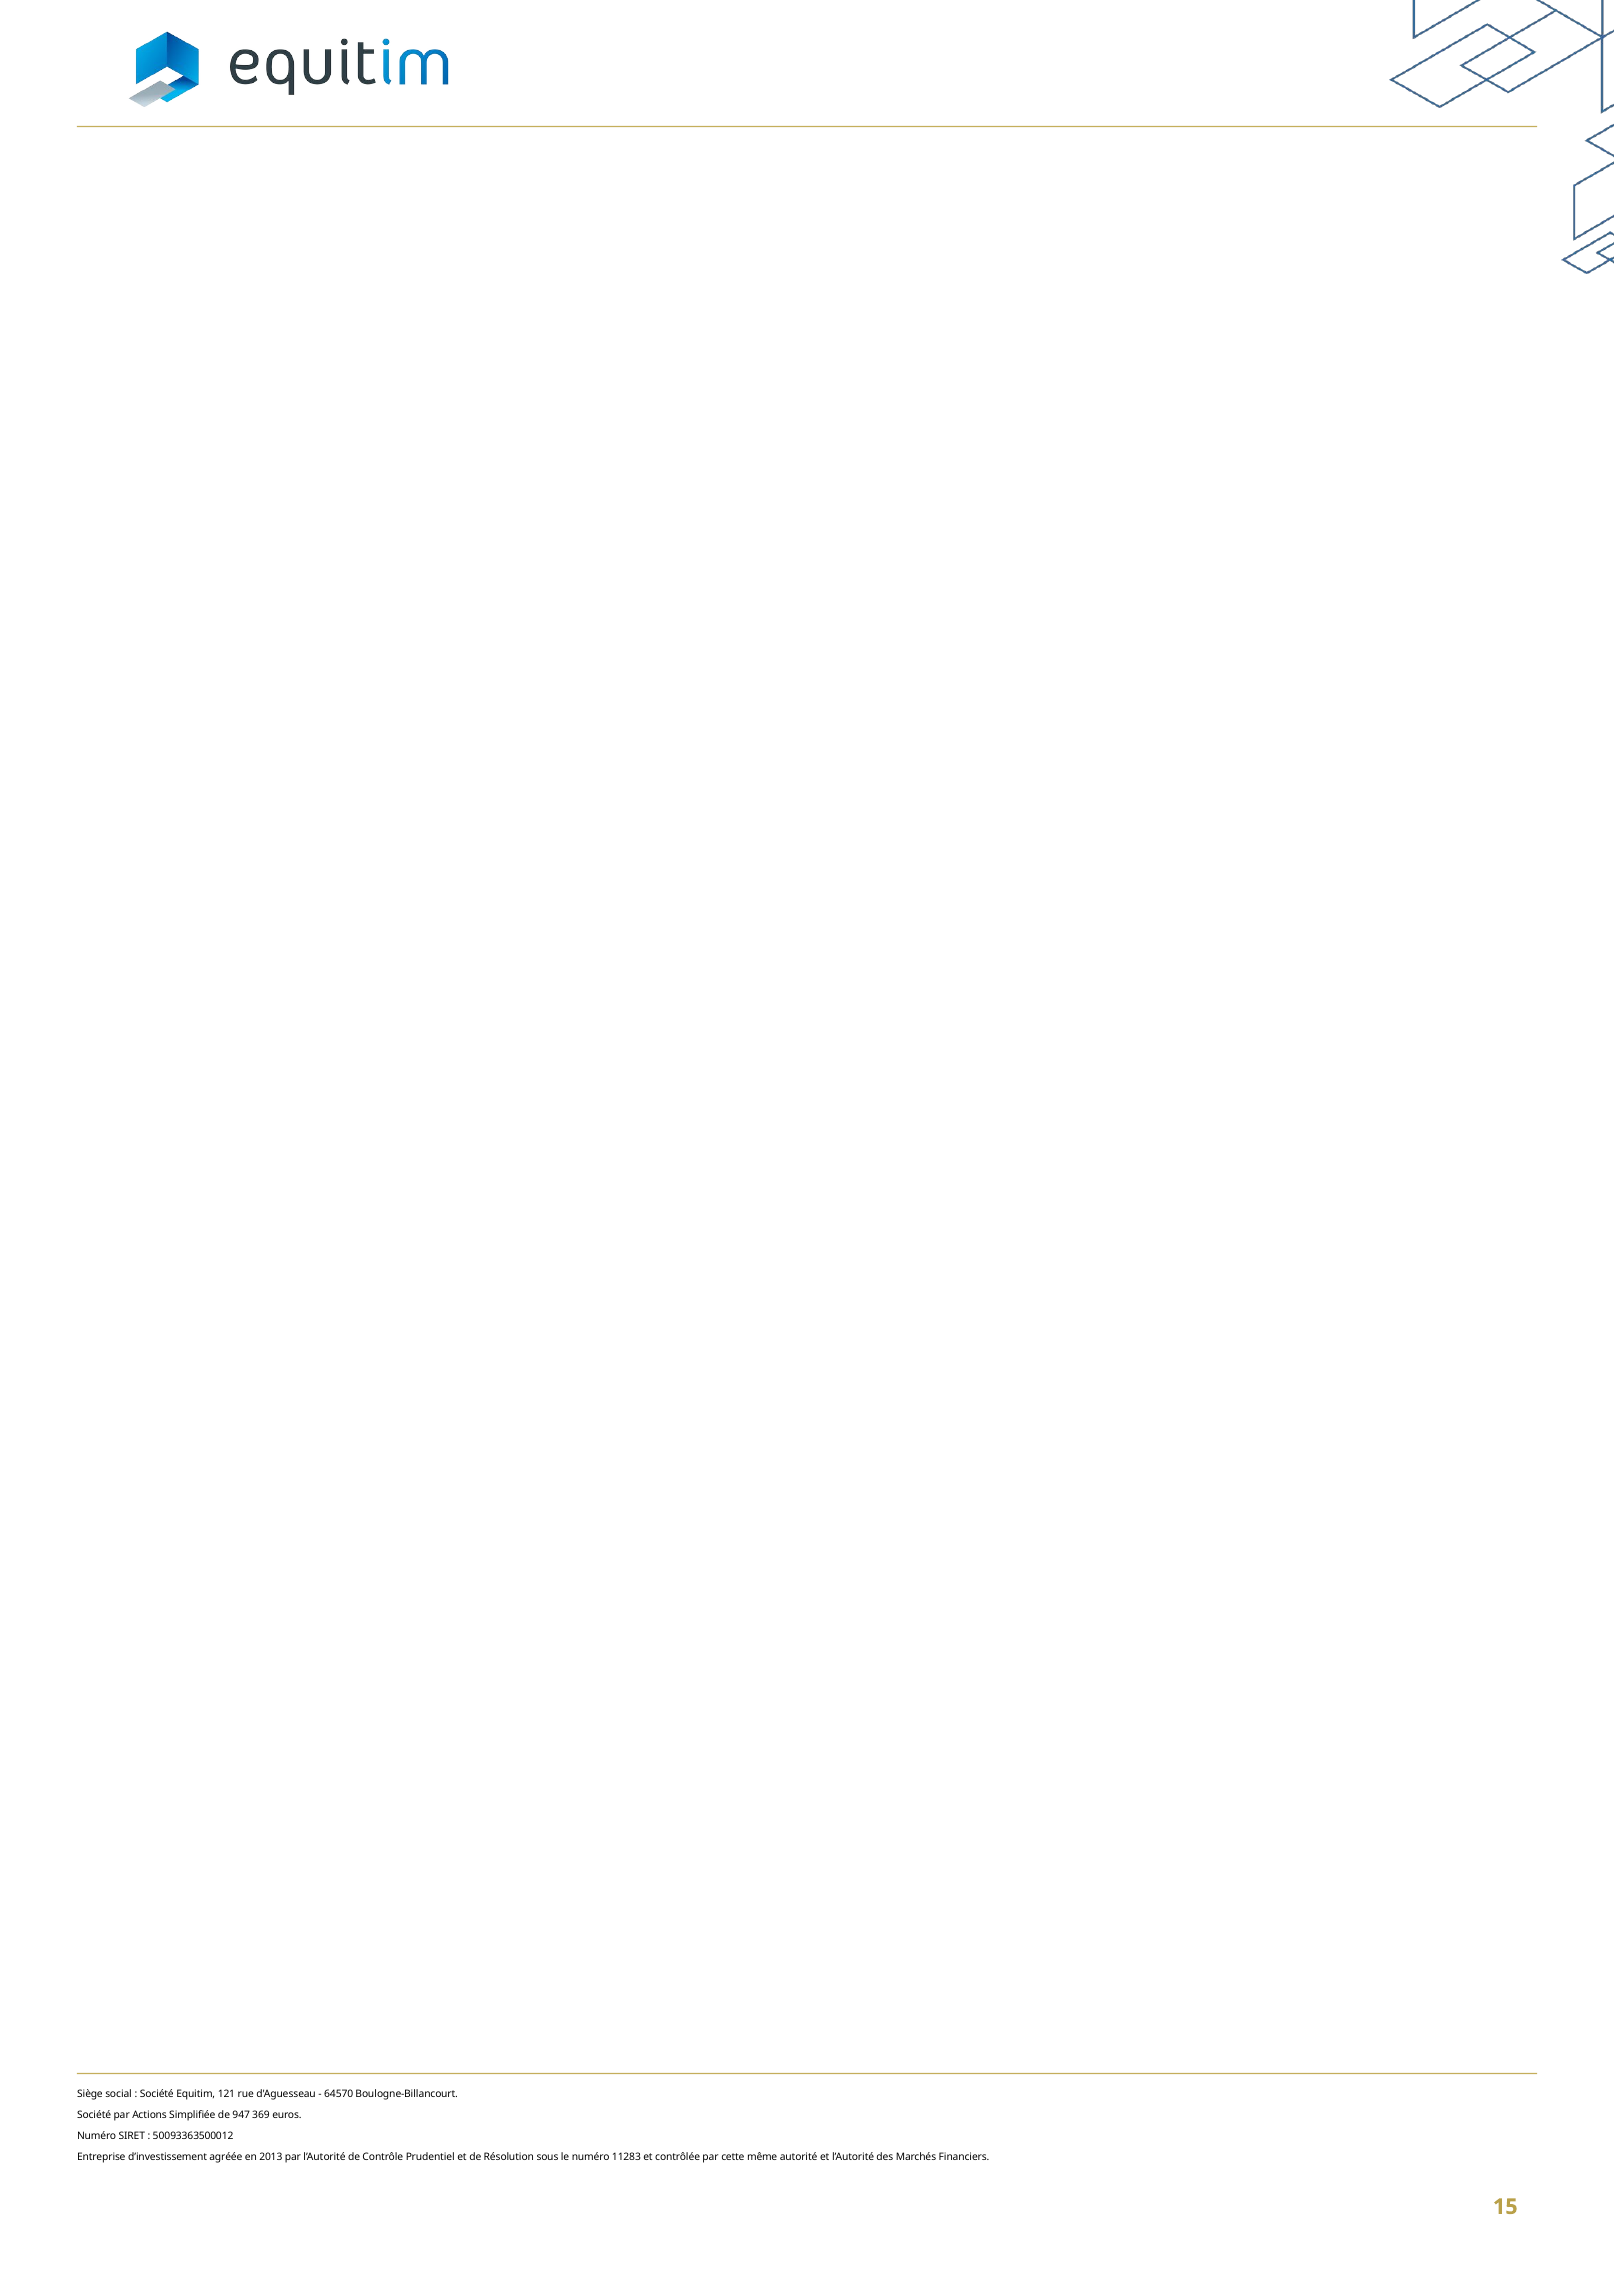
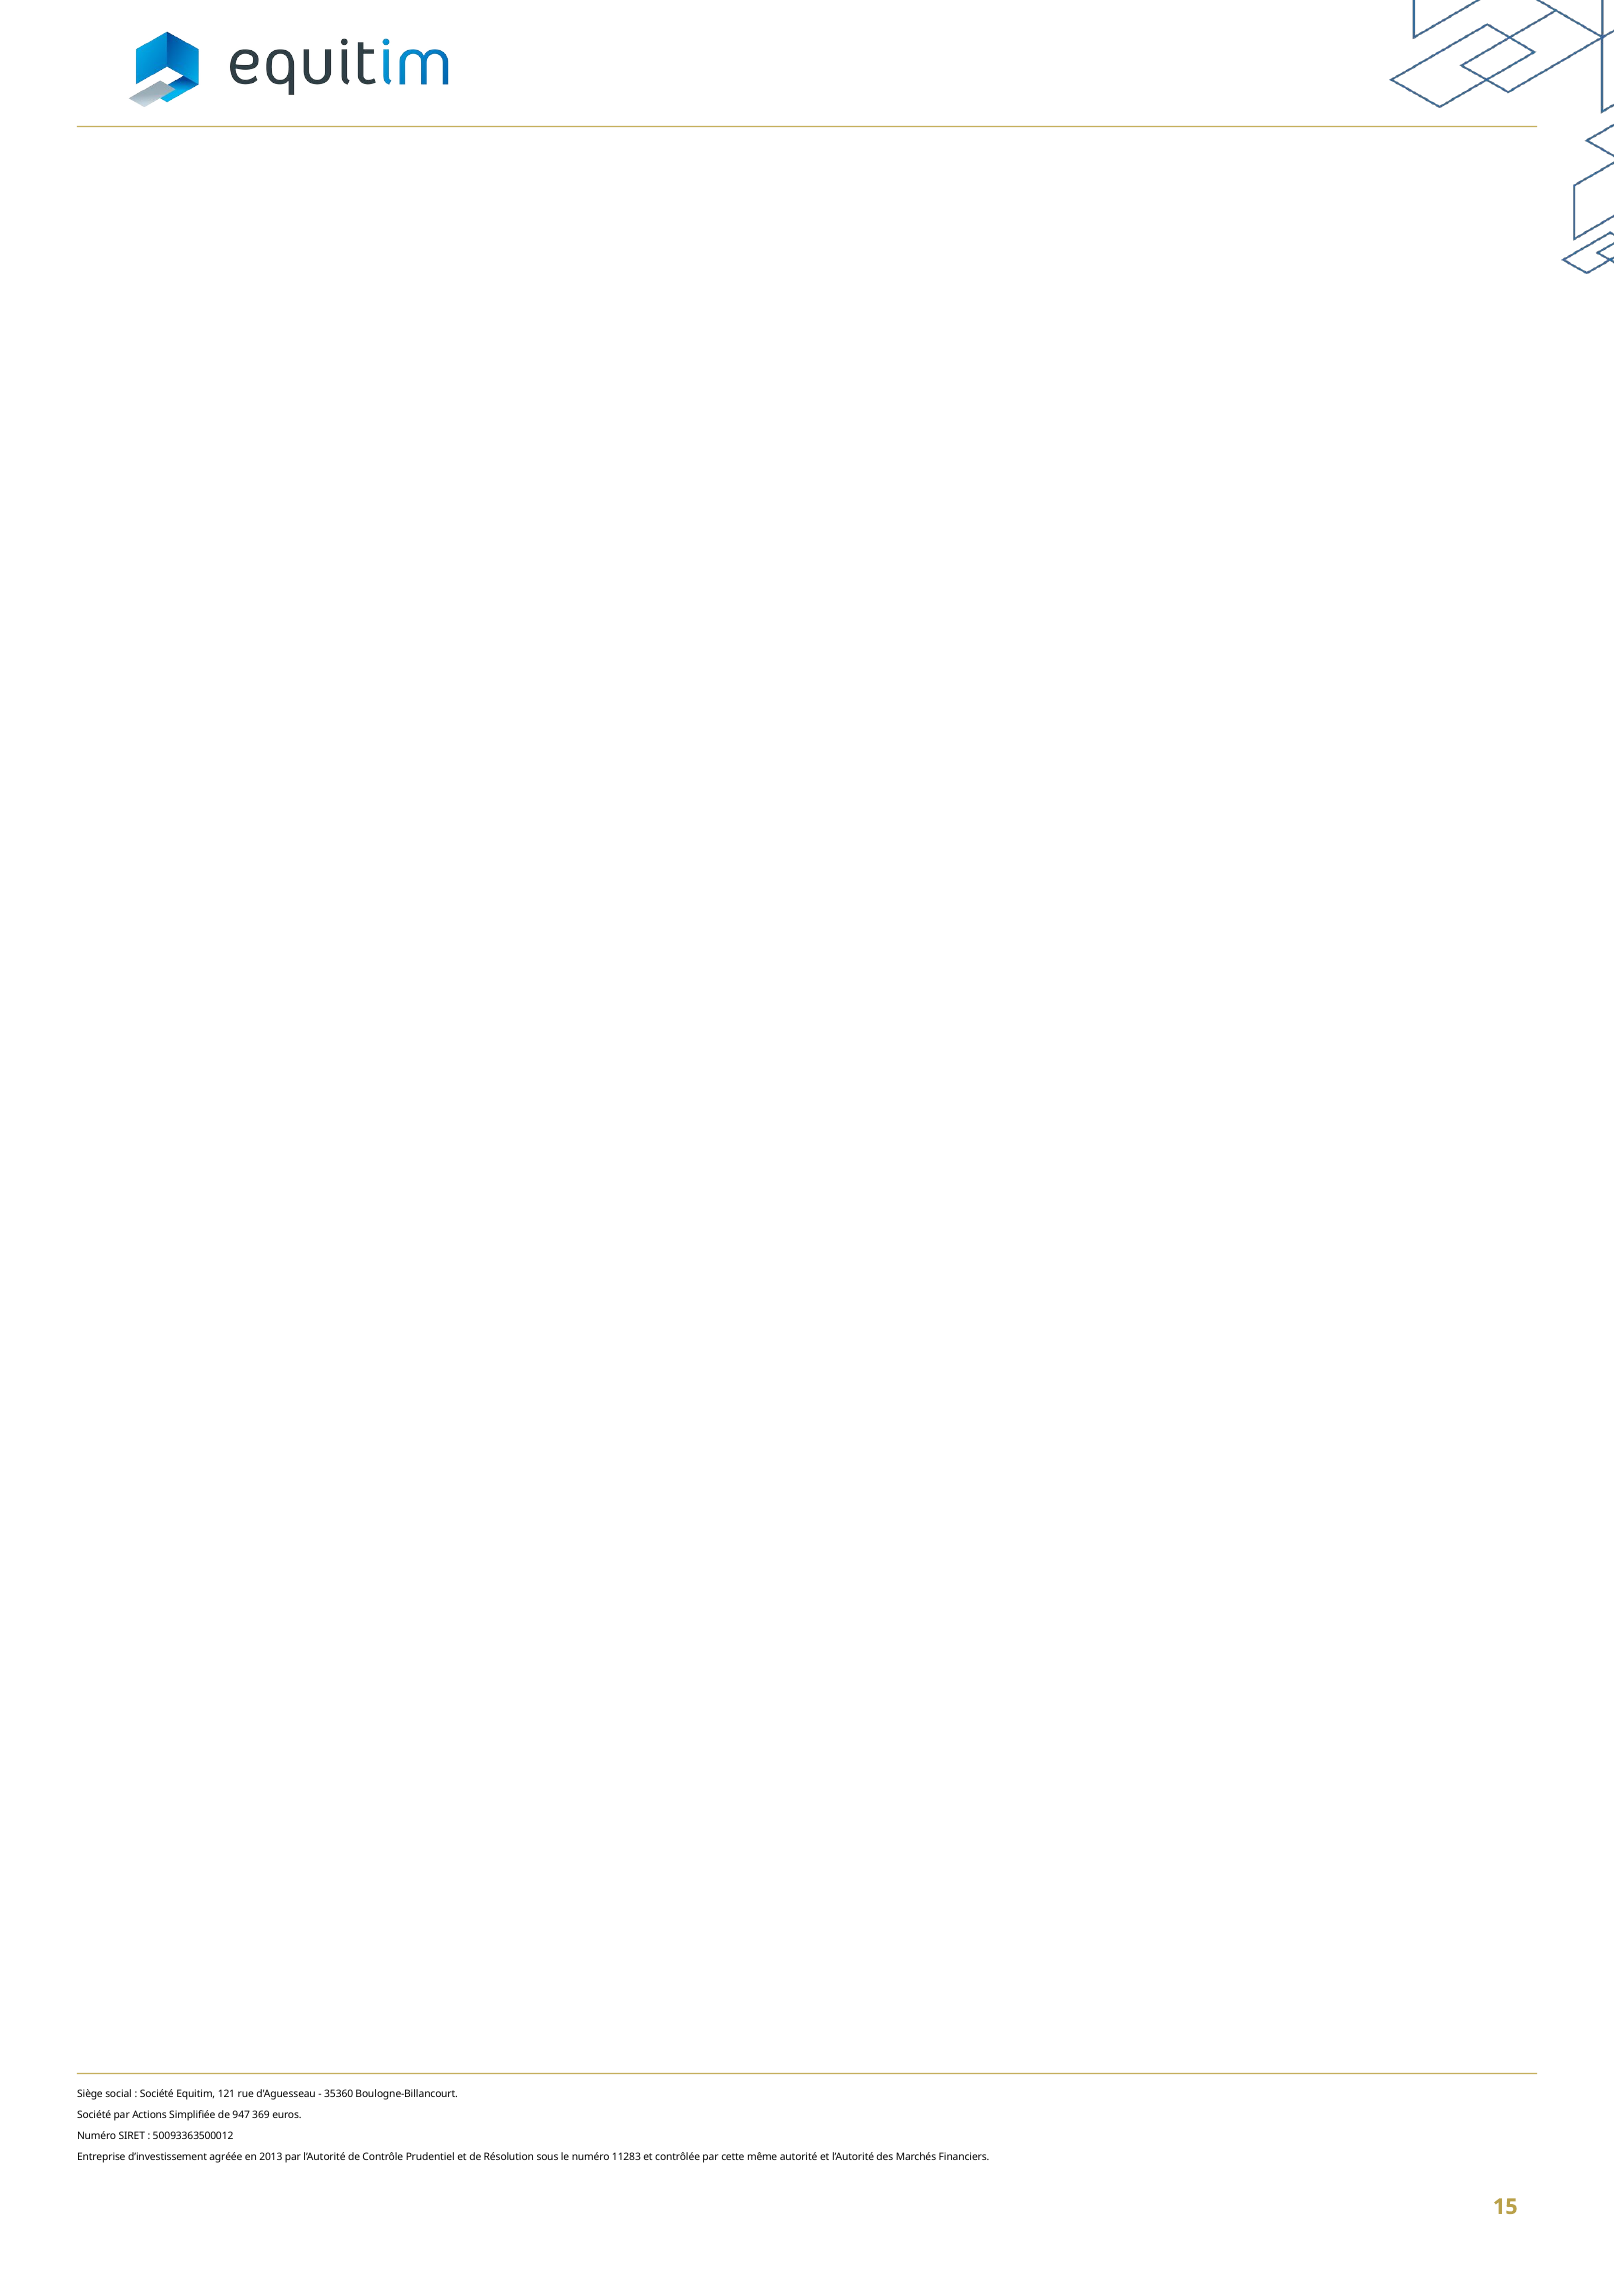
64570: 64570 -> 35360
